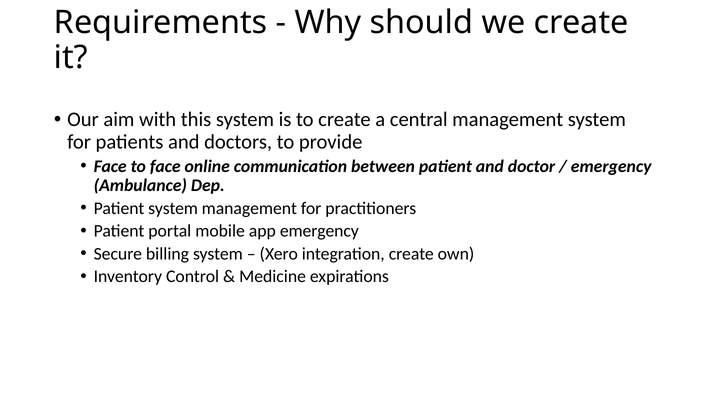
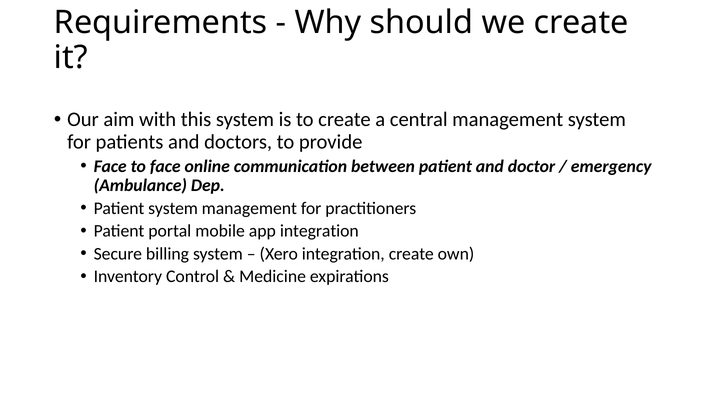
app emergency: emergency -> integration
